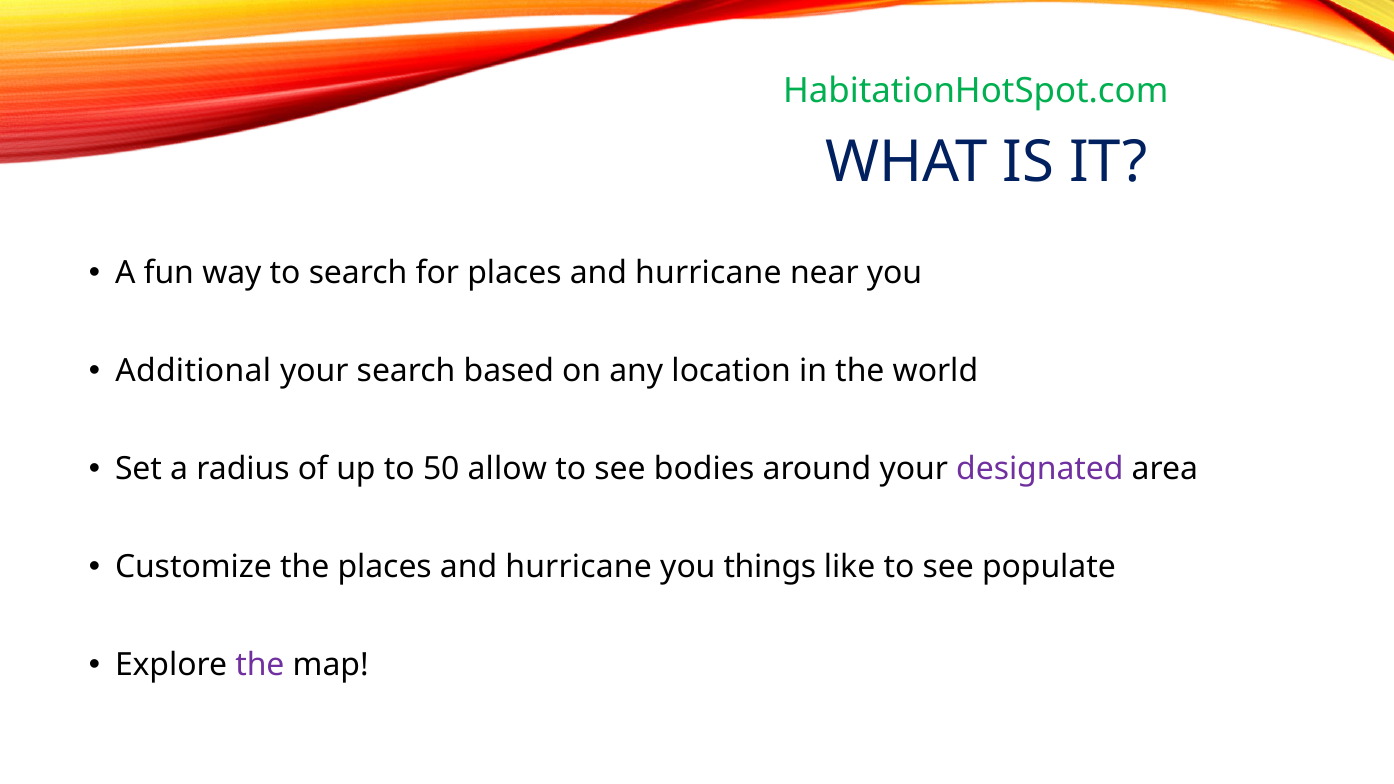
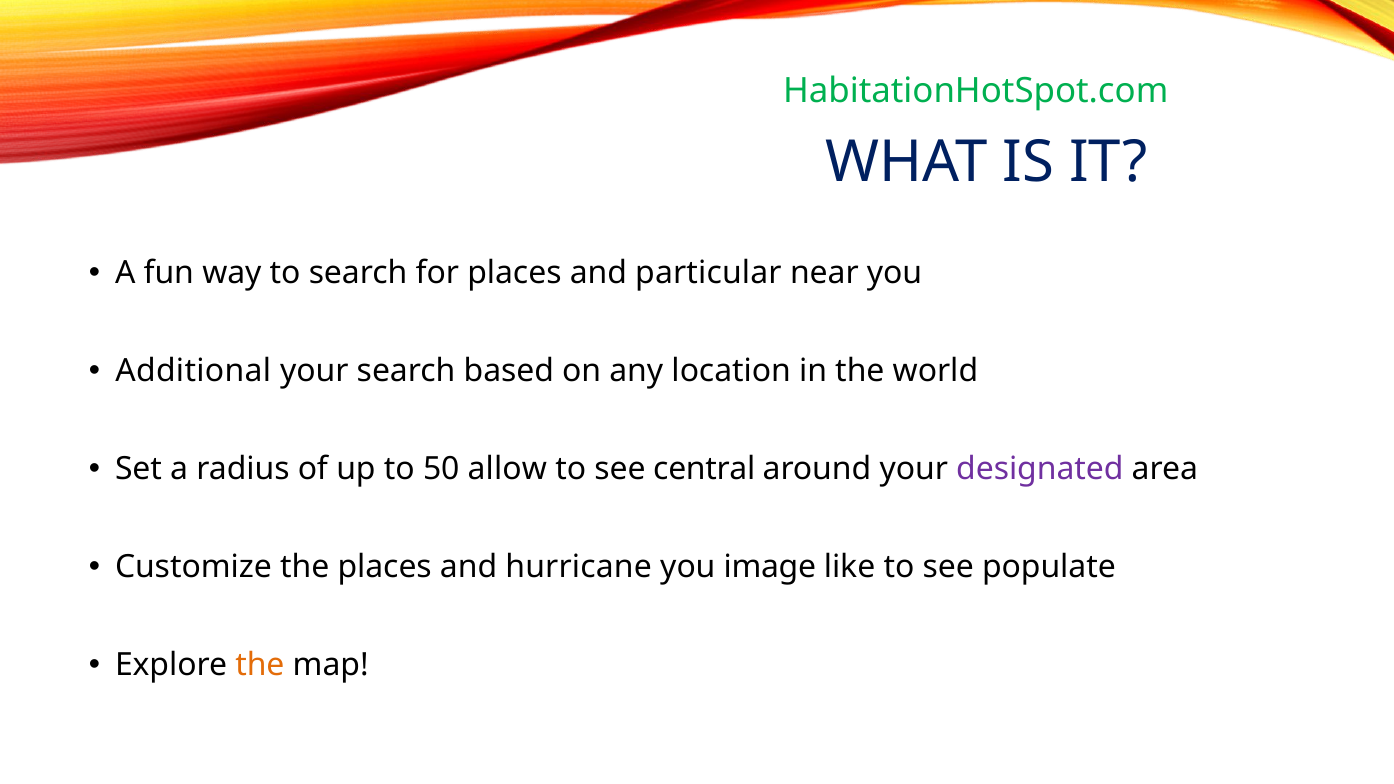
for places and hurricane: hurricane -> particular
bodies: bodies -> central
things: things -> image
the at (260, 665) colour: purple -> orange
